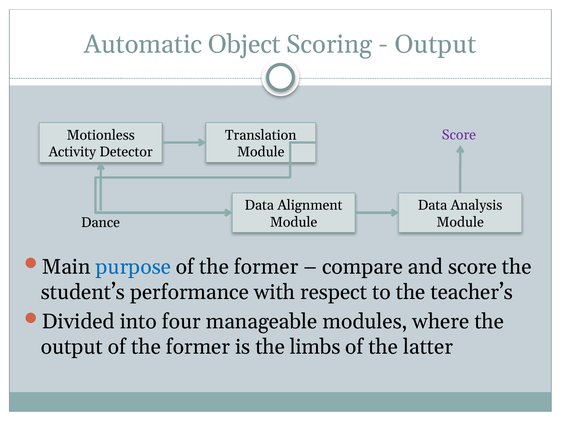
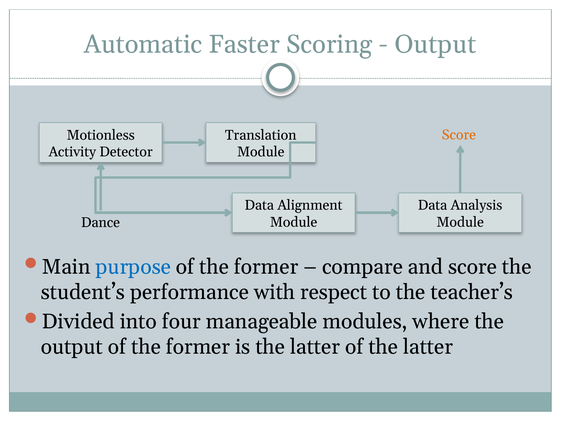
Object: Object -> Faster
Score at (459, 135) colour: purple -> orange
is the limbs: limbs -> latter
